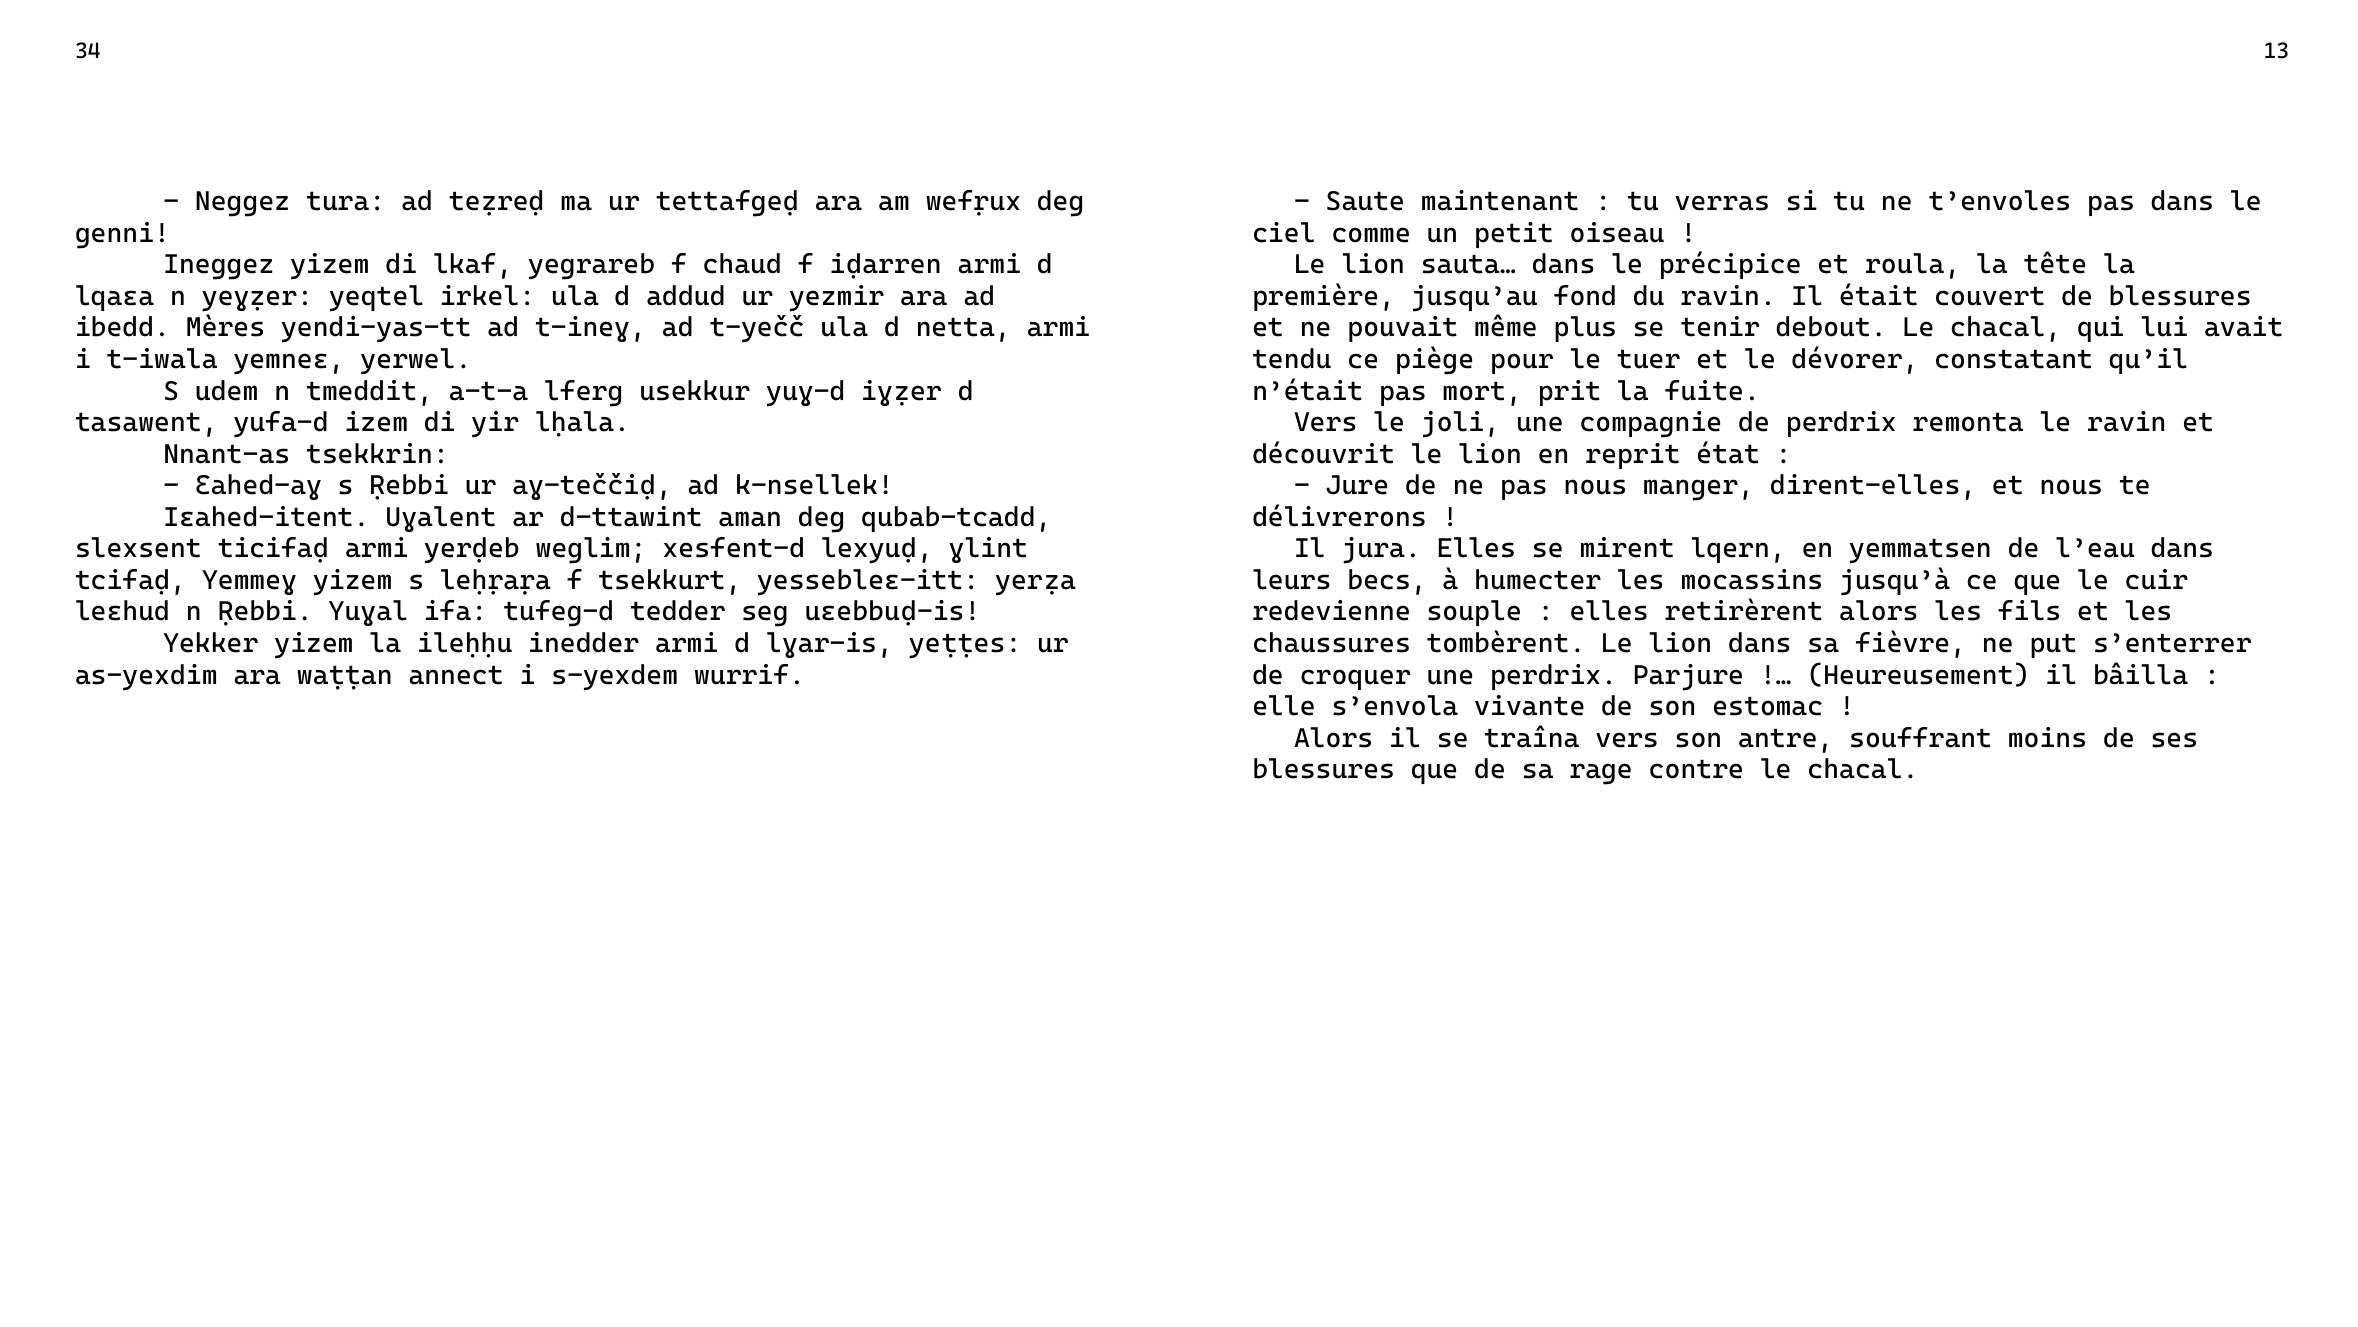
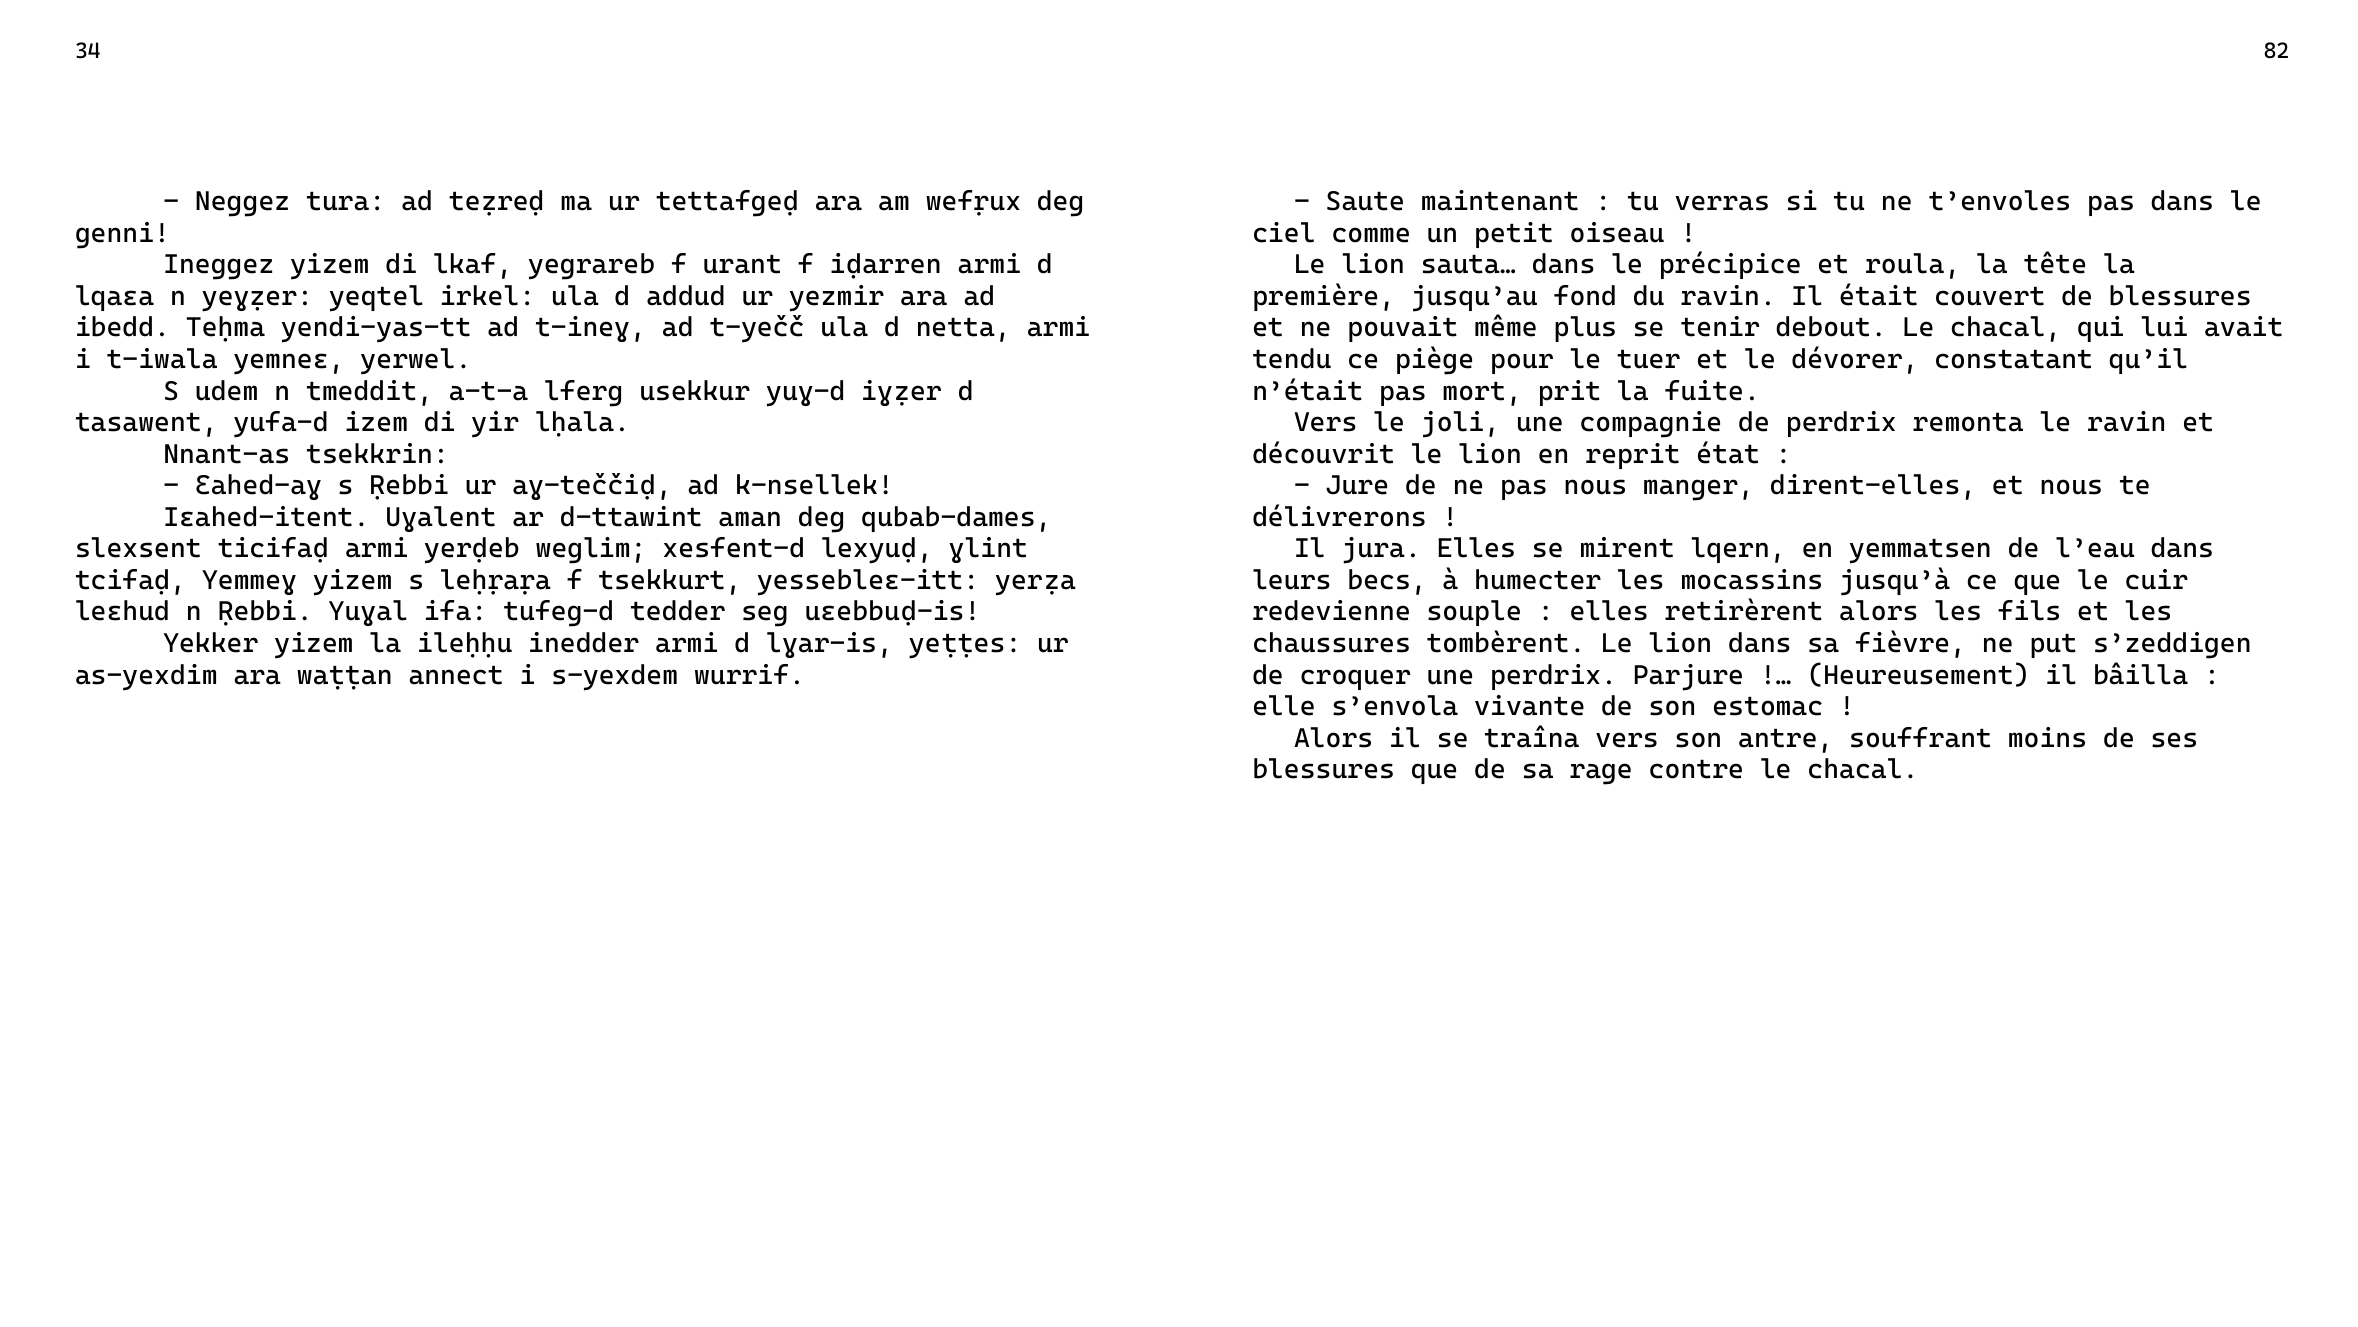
13: 13 -> 82
chaud: chaud -> urant
Mères: Mères -> Teḥma
qubab-tcadd: qubab-tcadd -> qubab-dames
s’enterrer: s’enterrer -> s’zeddigen
